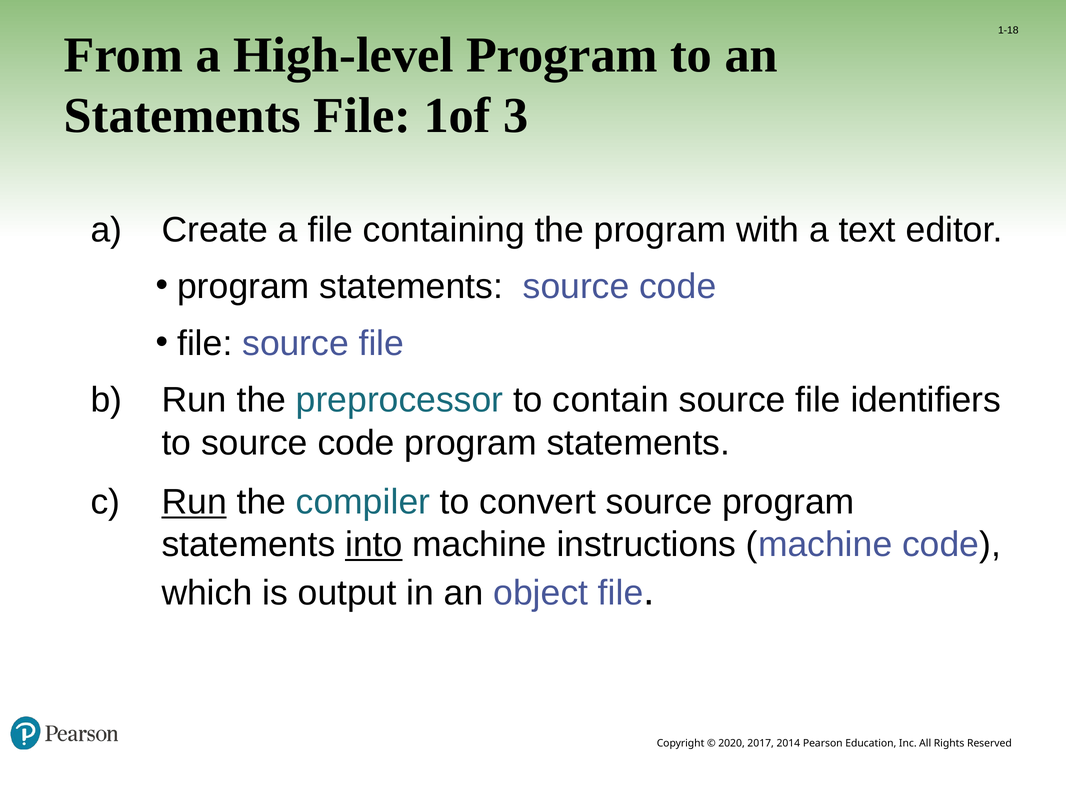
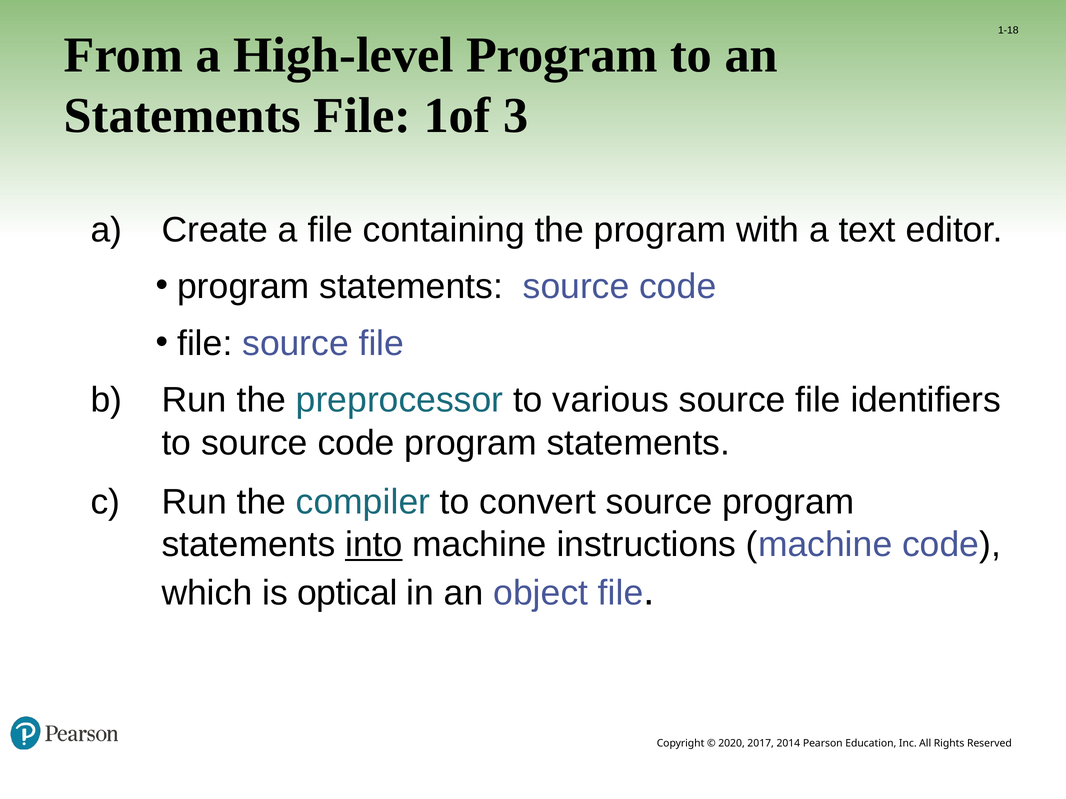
contain: contain -> various
Run at (194, 502) underline: present -> none
output: output -> optical
